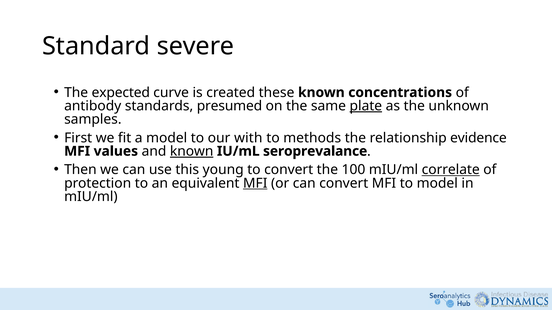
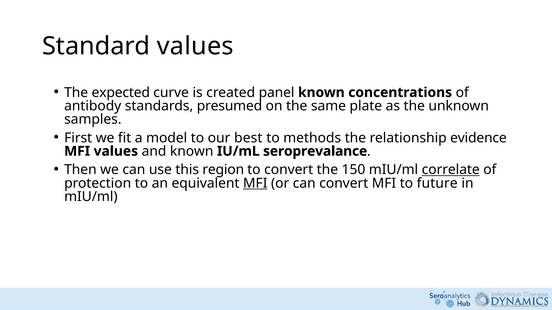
Standard severe: severe -> values
these: these -> panel
plate underline: present -> none
with: with -> best
known at (192, 151) underline: present -> none
young: young -> region
100: 100 -> 150
to model: model -> future
